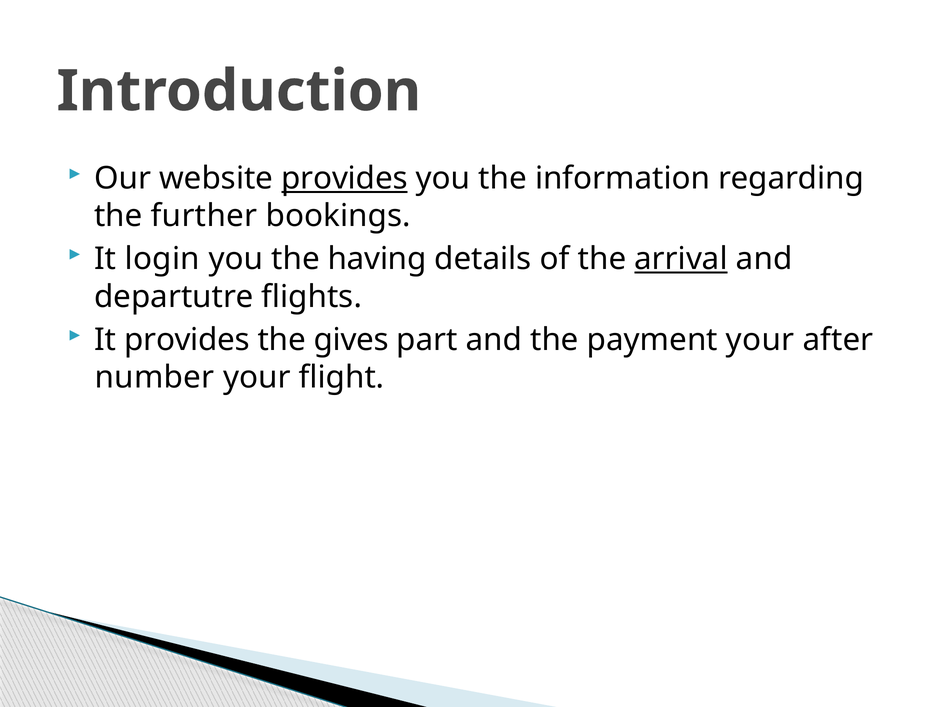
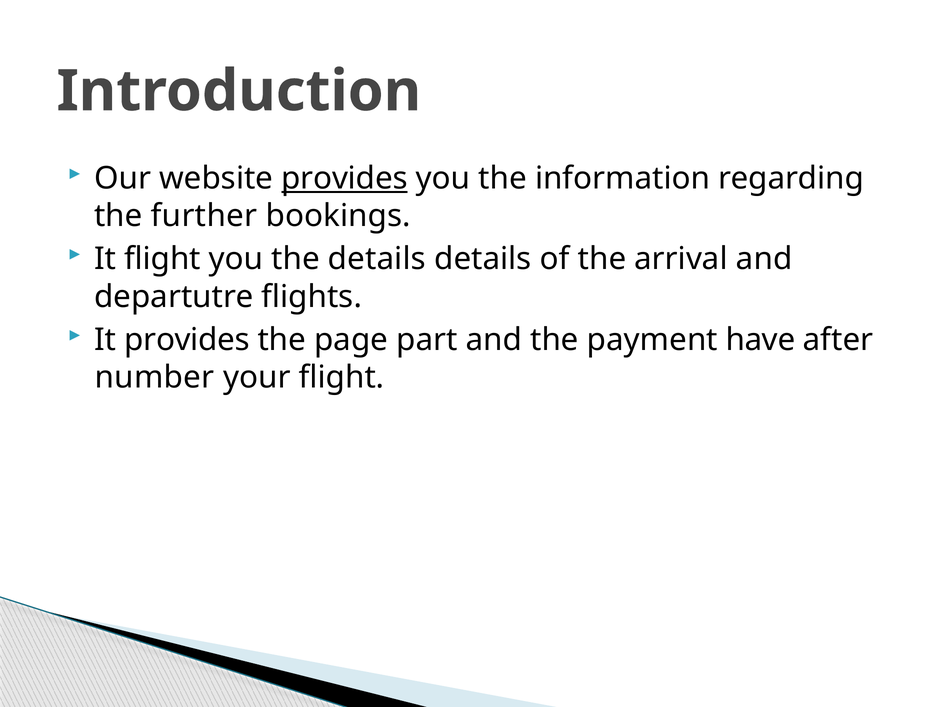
It login: login -> flight
the having: having -> details
arrival underline: present -> none
gives: gives -> page
payment your: your -> have
